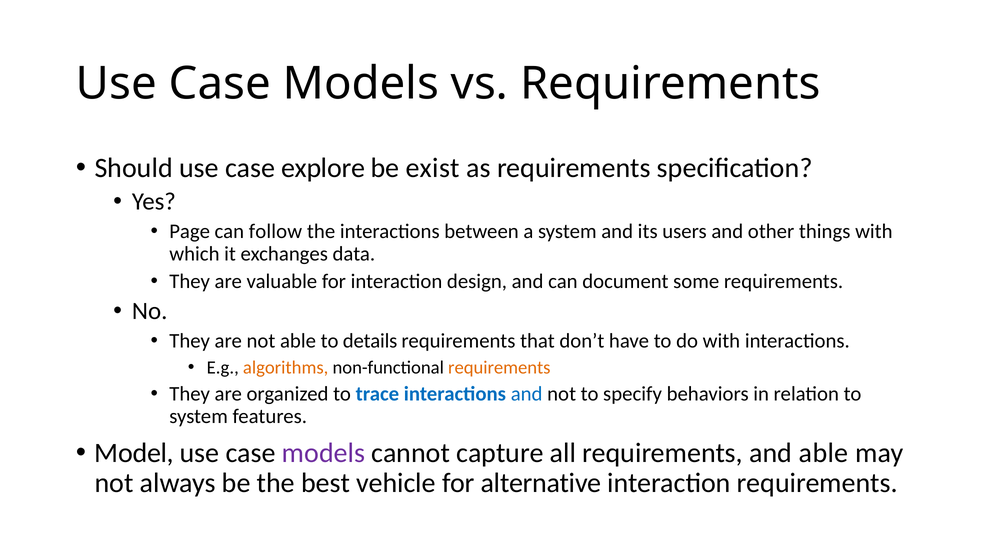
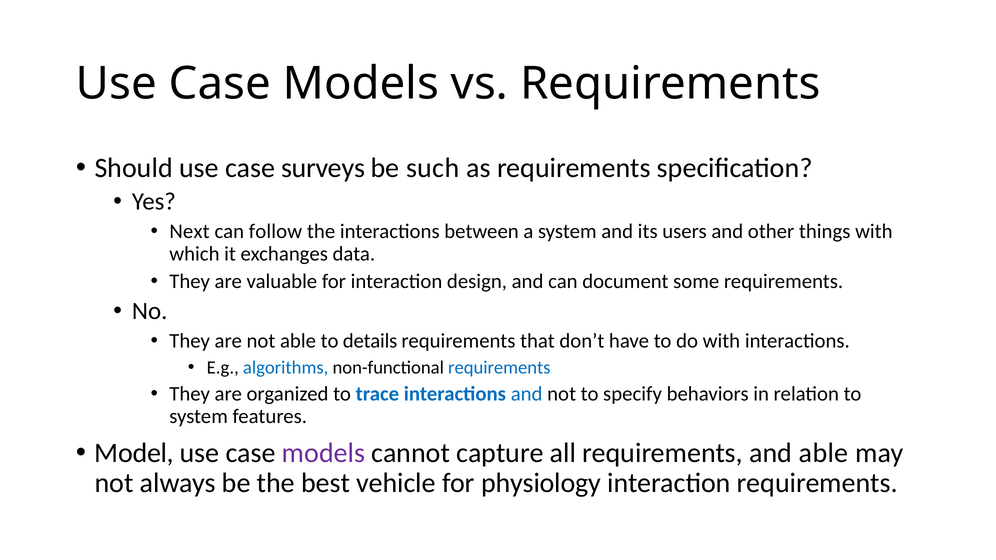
explore: explore -> surveys
exist: exist -> such
Page: Page -> Next
algorithms colour: orange -> blue
requirements at (499, 368) colour: orange -> blue
alternative: alternative -> physiology
